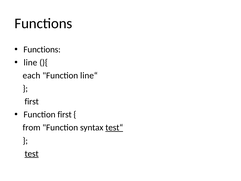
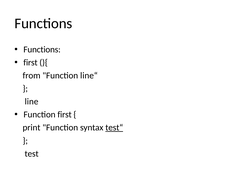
line at (30, 62): line -> first
each: each -> from
first at (32, 101): first -> line
from: from -> print
test underline: present -> none
